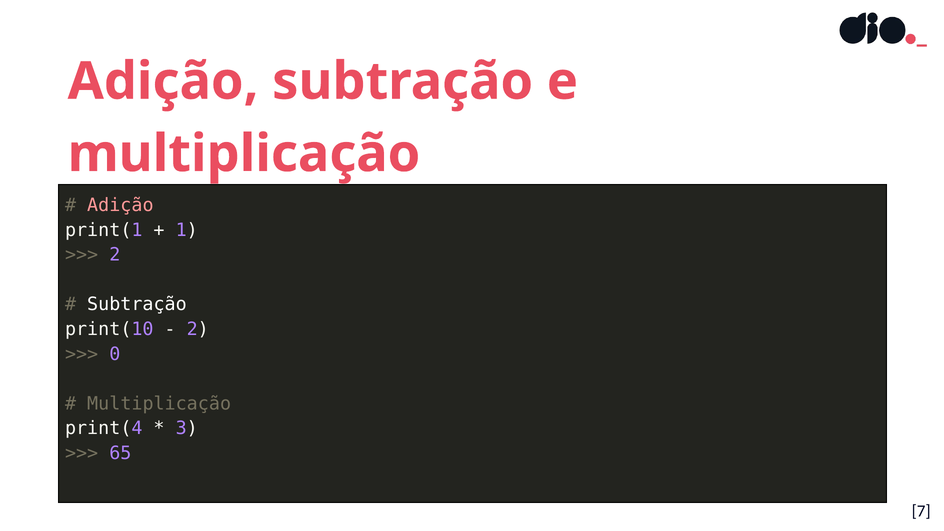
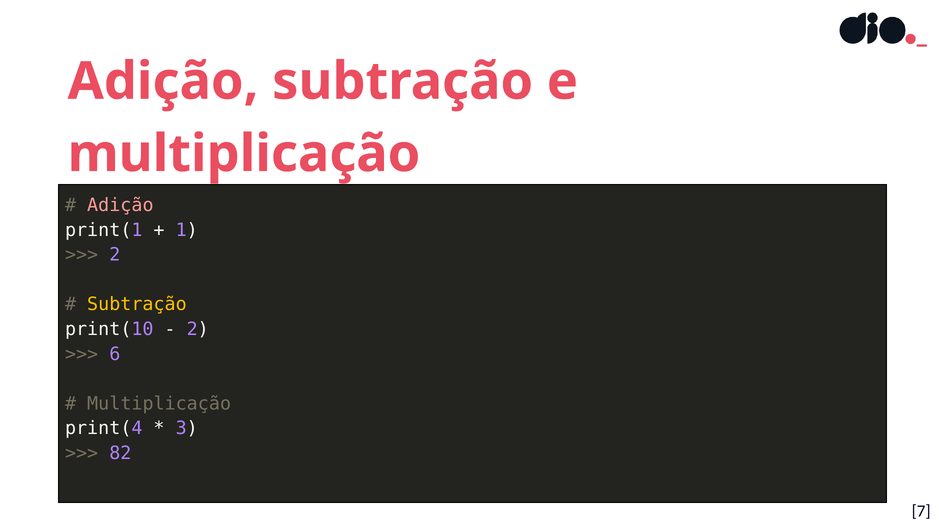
Subtração at (137, 304) colour: white -> yellow
0: 0 -> 6
65: 65 -> 82
